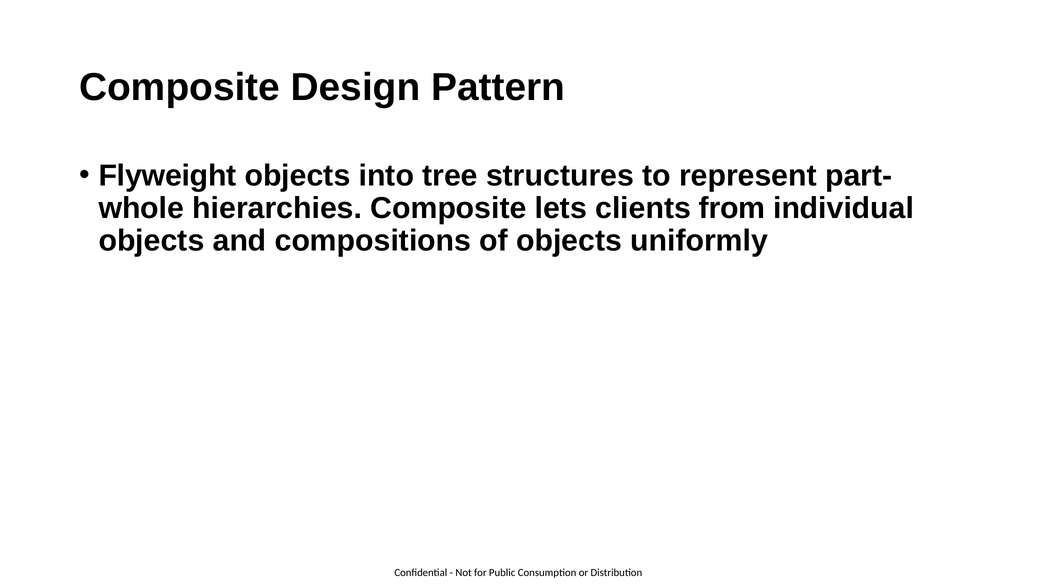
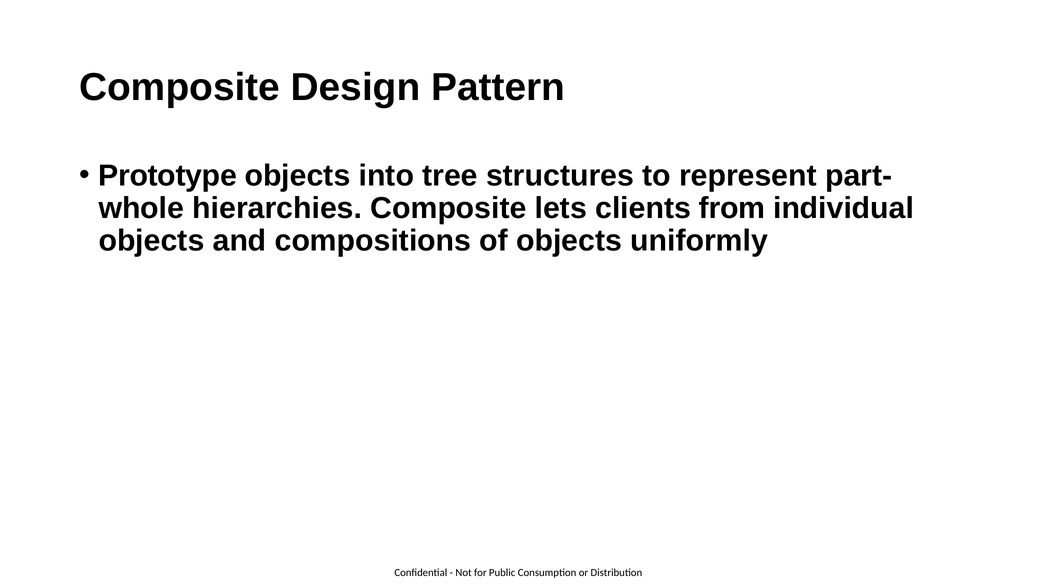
Flyweight: Flyweight -> Prototype
